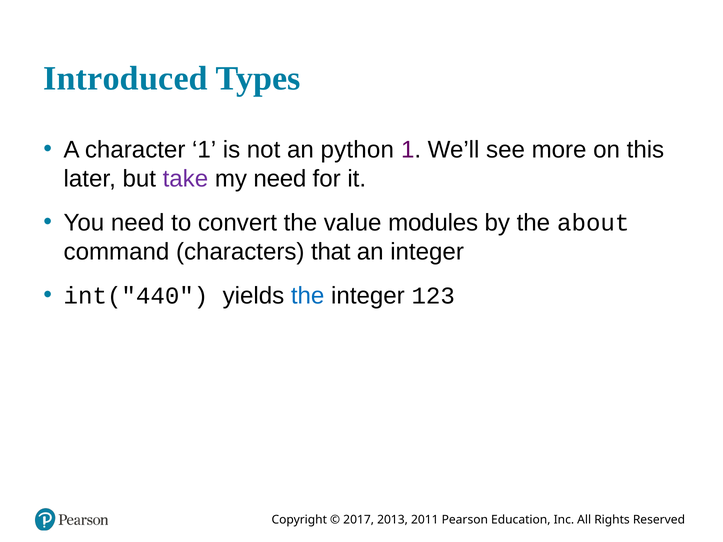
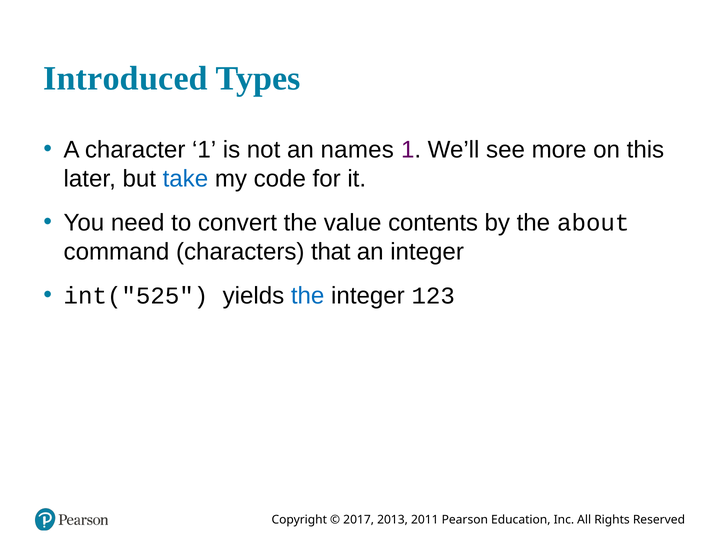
python: python -> names
take colour: purple -> blue
my need: need -> code
modules: modules -> contents
int("440: int("440 -> int("525
